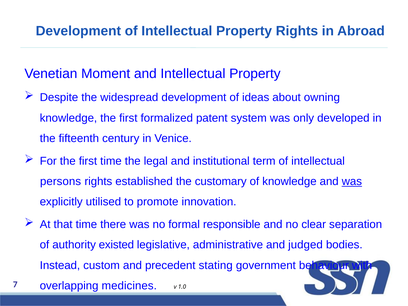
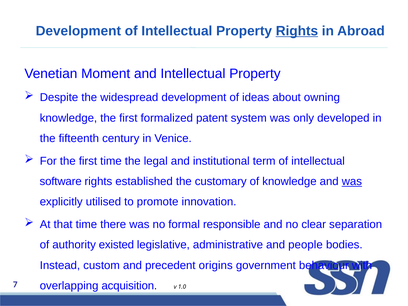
Rights at (297, 31) underline: none -> present
persons: persons -> software
judged: judged -> people
stating: stating -> origins
medicines: medicines -> acquisition
